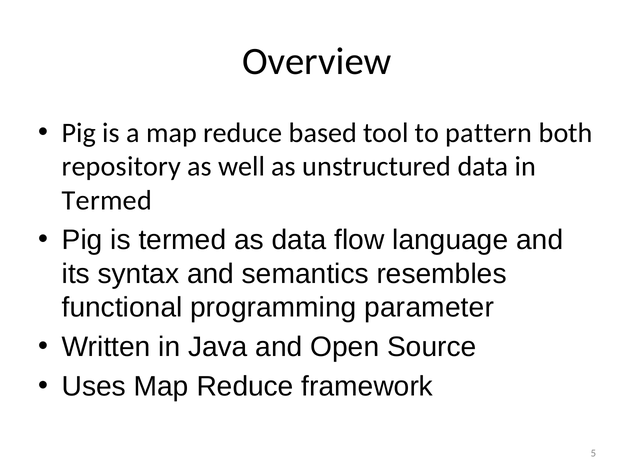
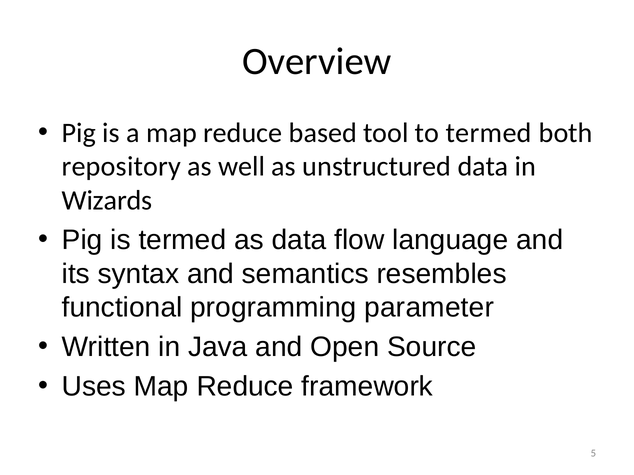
to pattern: pattern -> termed
Termed at (107, 201): Termed -> Wizards
